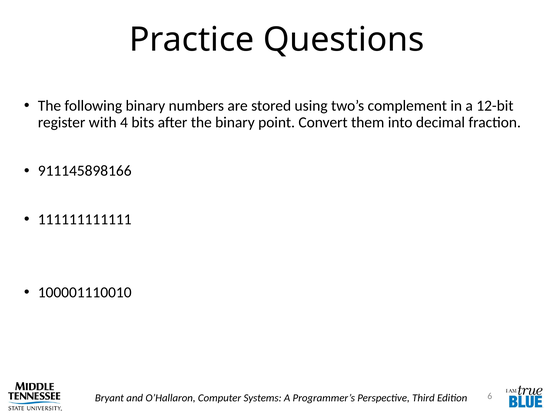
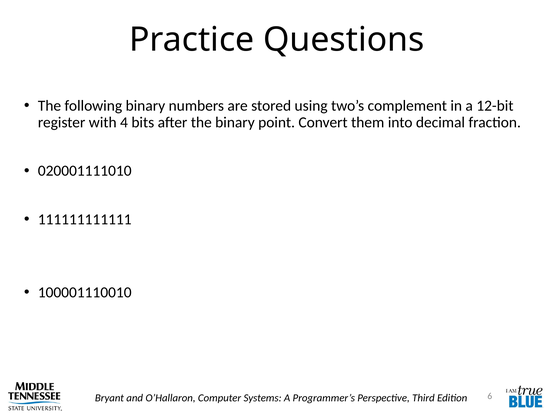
911145898166: 911145898166 -> 020001111010
